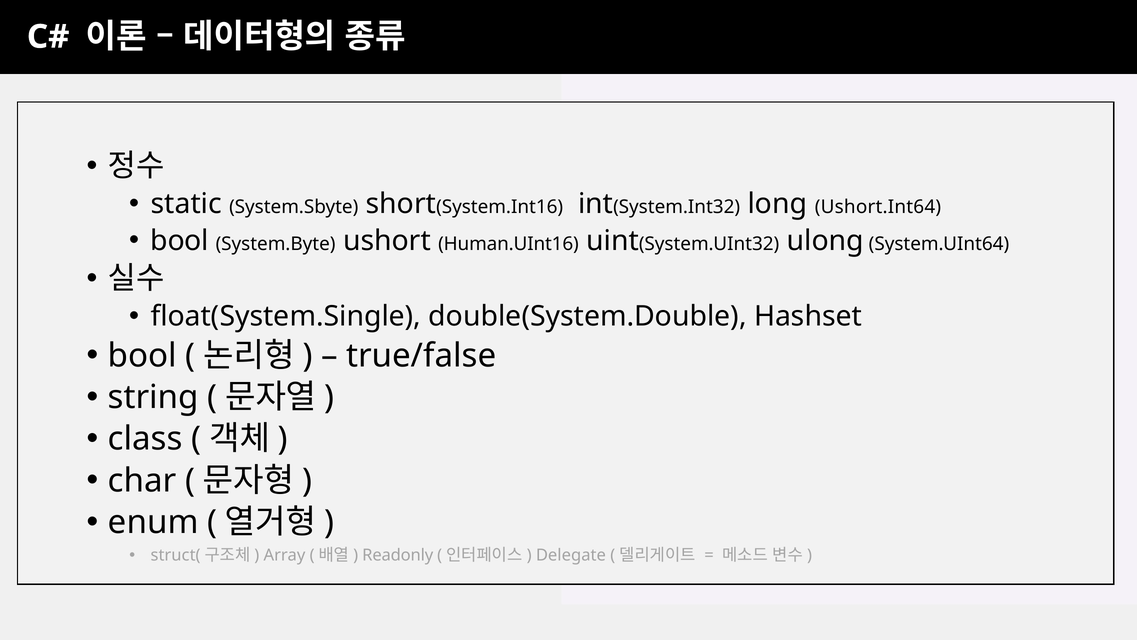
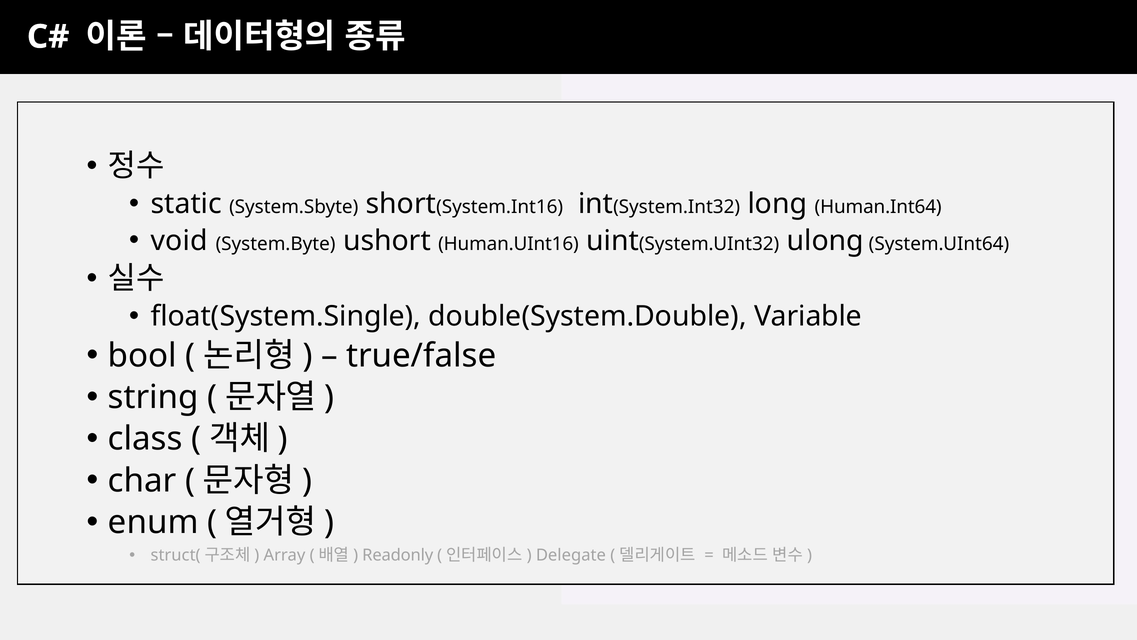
Ushort.Int64: Ushort.Int64 -> Human.Int64
bool at (180, 240): bool -> void
Hashset: Hashset -> Variable
